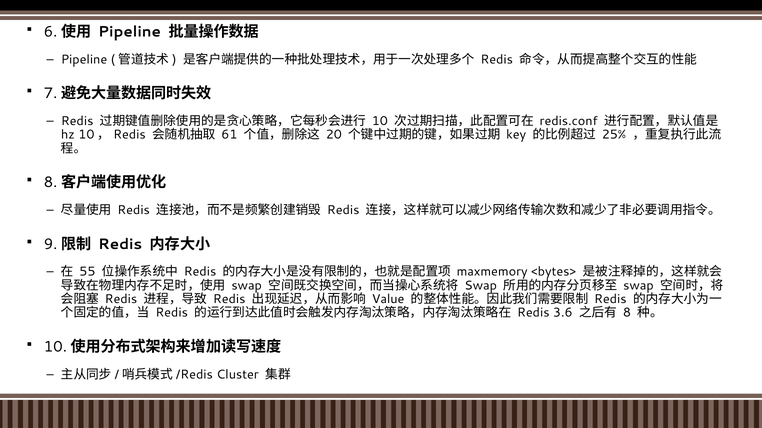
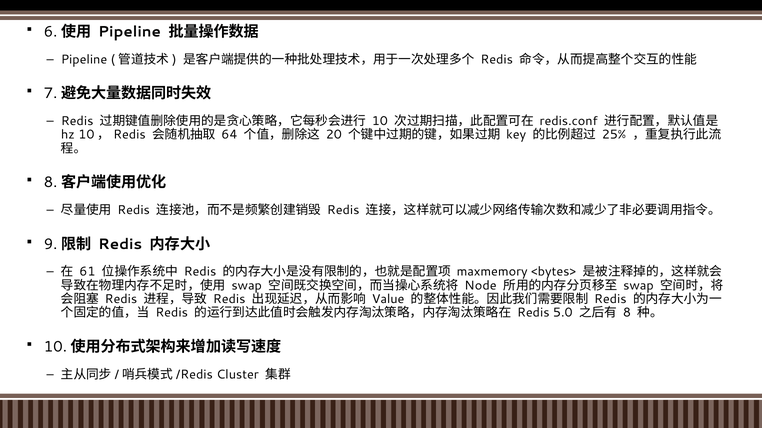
61: 61 -> 64
55: 55 -> 61
Swap at (481, 286): Swap -> Node
3.6: 3.6 -> 5.0
